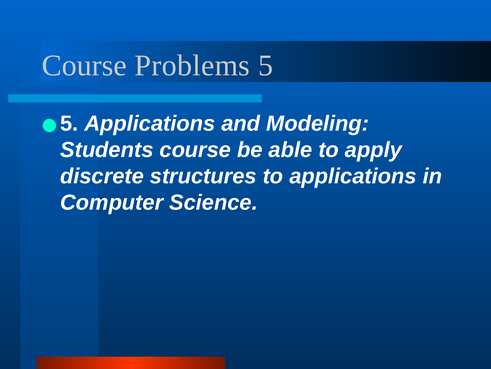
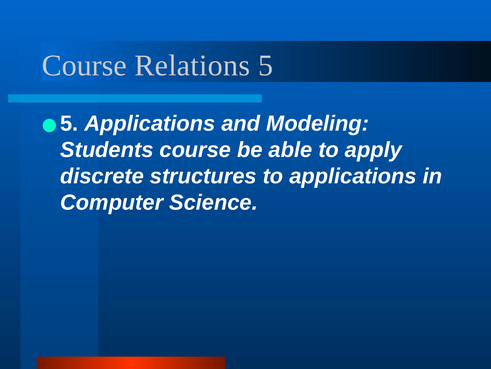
Problems: Problems -> Relations
